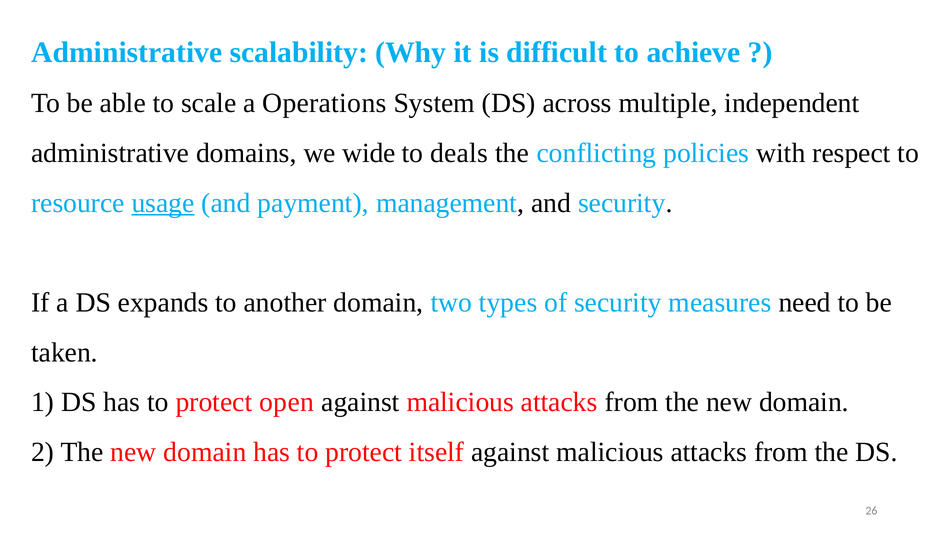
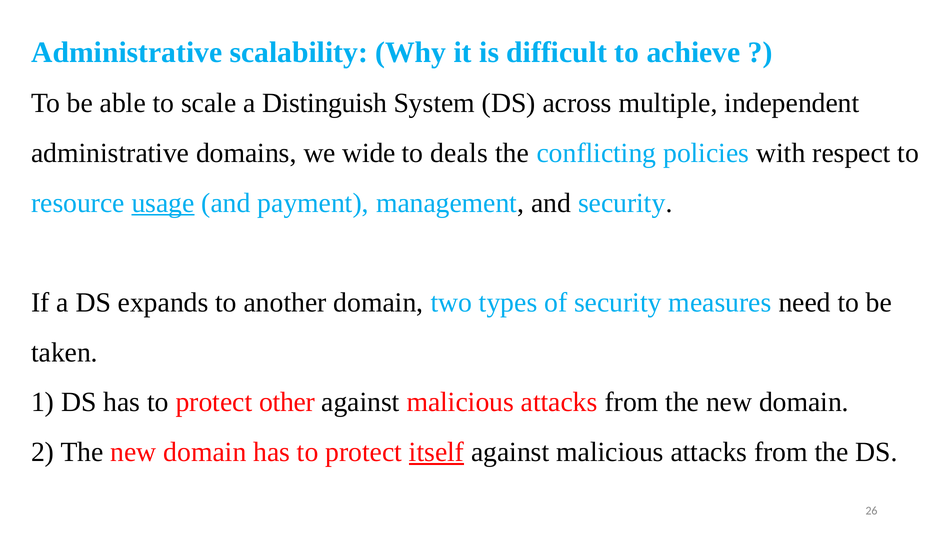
Operations: Operations -> Distinguish
open: open -> other
itself underline: none -> present
